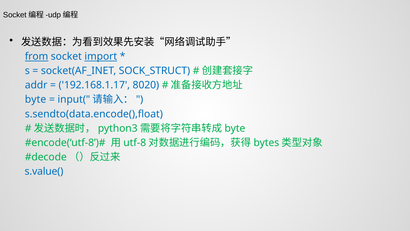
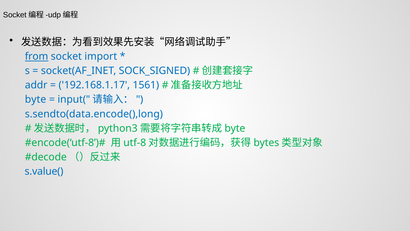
import underline: present -> none
SOCK_STRUCT: SOCK_STRUCT -> SOCK_SIGNED
8020: 8020 -> 1561
s.sendto(data.encode(),float: s.sendto(data.encode(),float -> s.sendto(data.encode(),long
